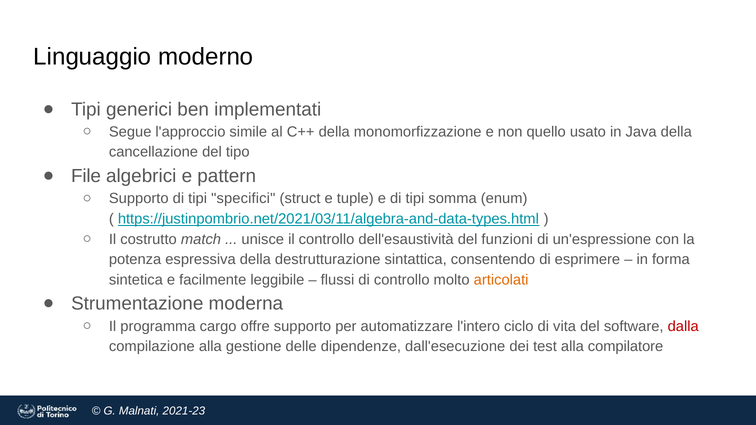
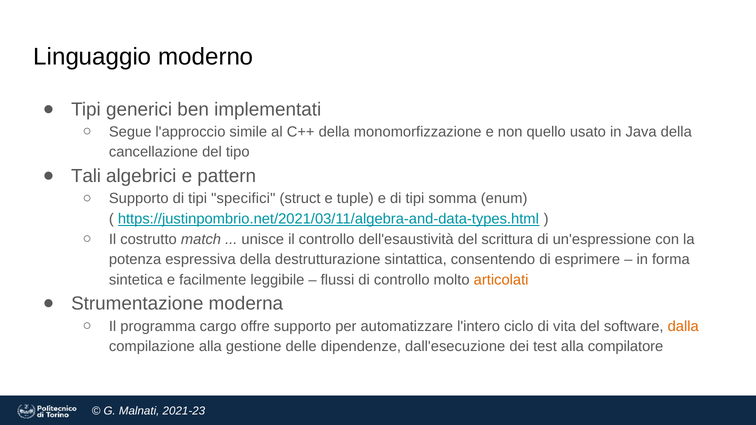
File: File -> Tali
funzioni: funzioni -> scrittura
dalla colour: red -> orange
